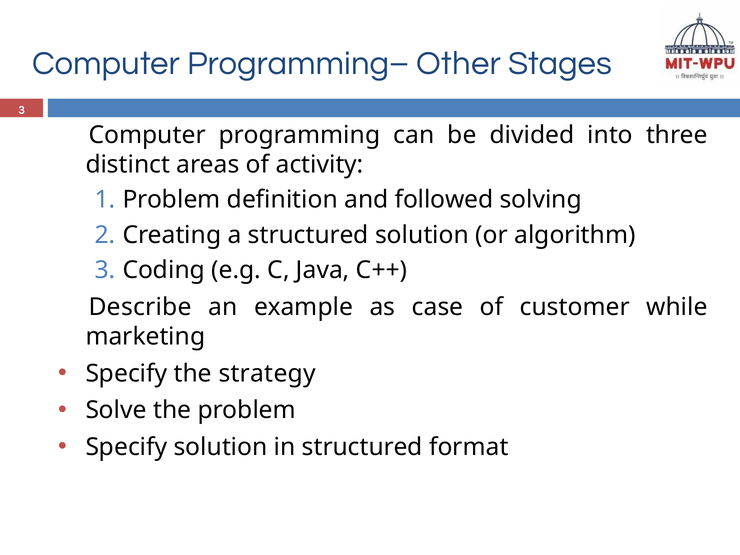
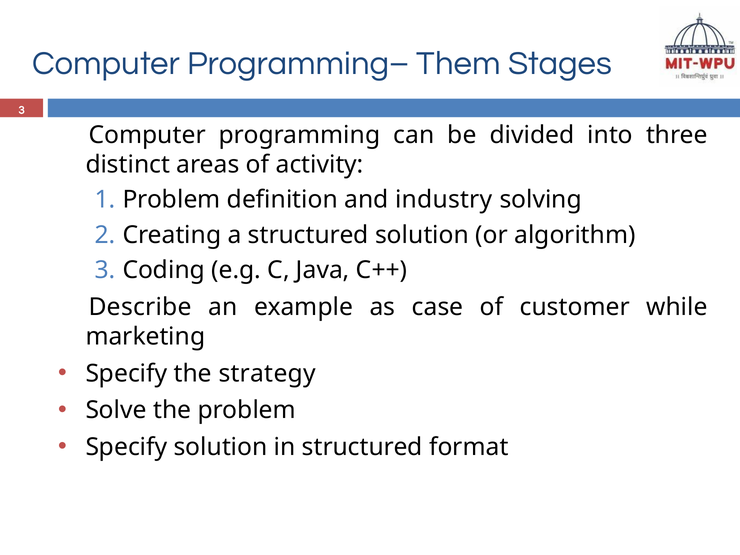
Other: Other -> Them
followed: followed -> industry
